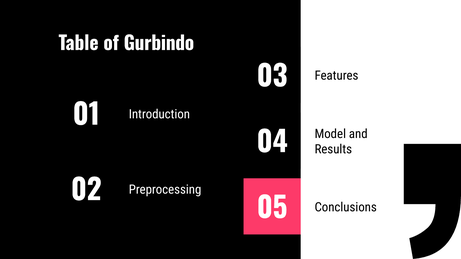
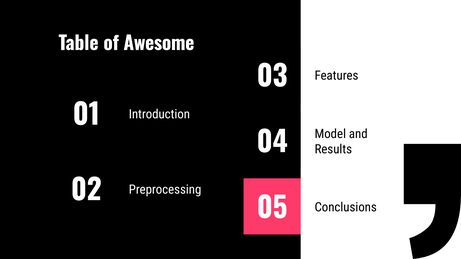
Gurbindo: Gurbindo -> Awesome
